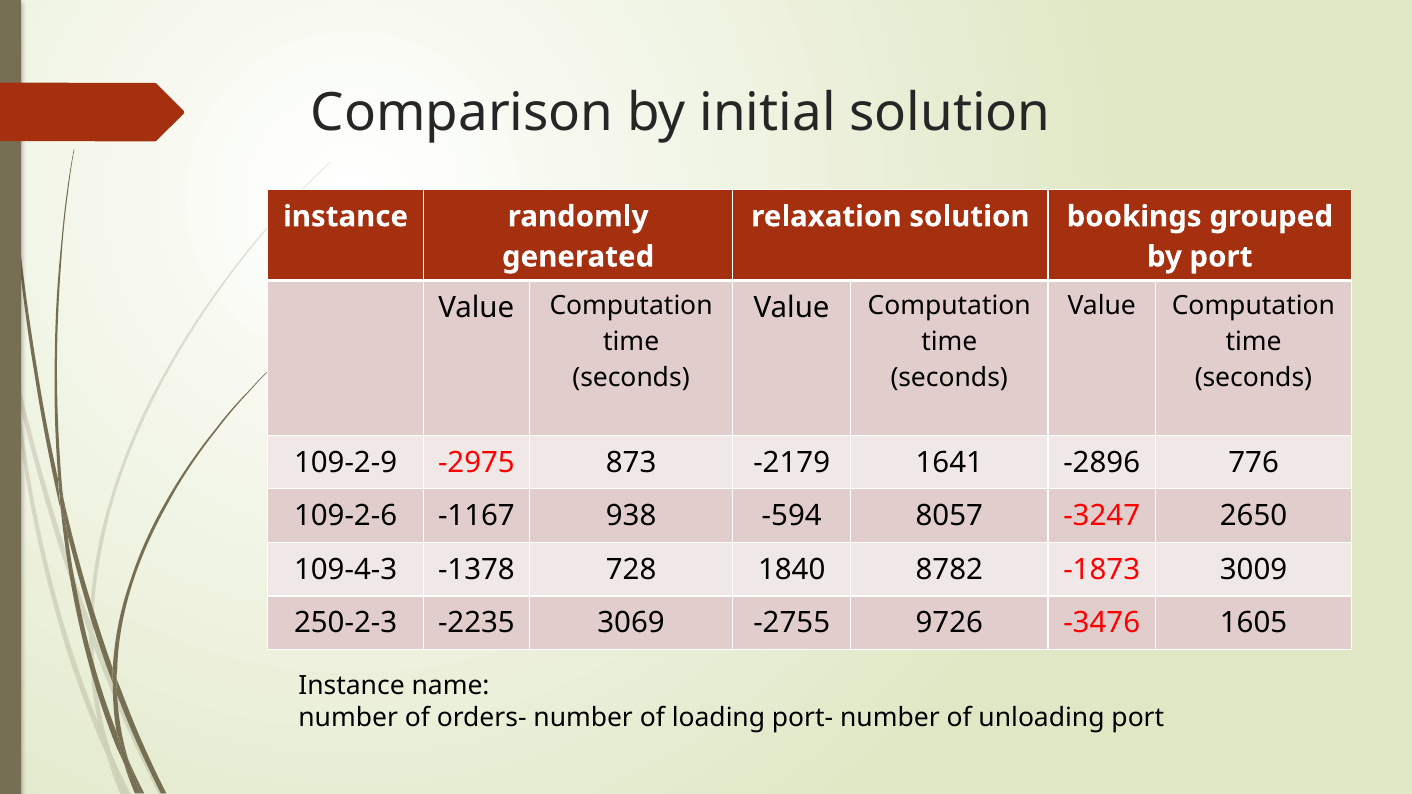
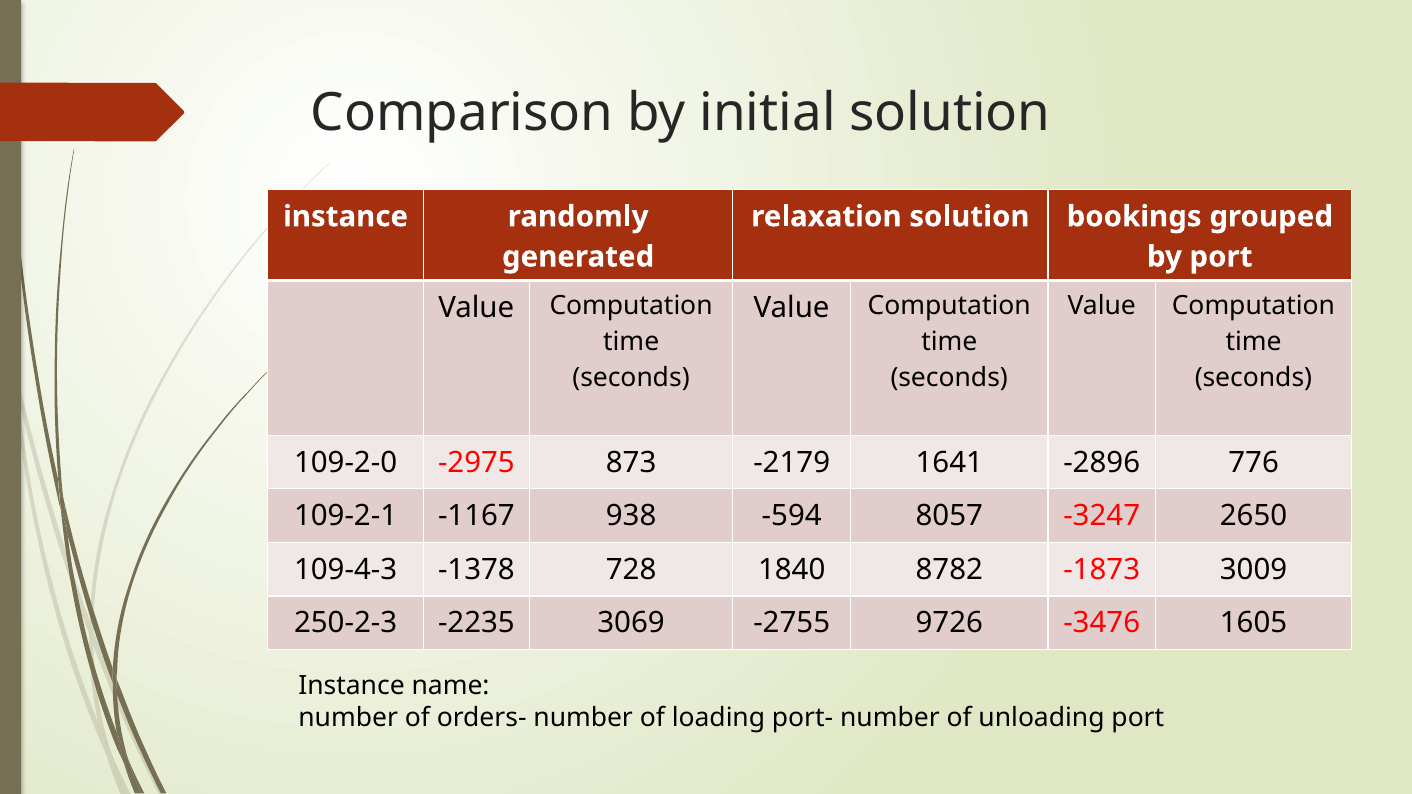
109-2-9: 109-2-9 -> 109-2-0
109-2-6: 109-2-6 -> 109-2-1
